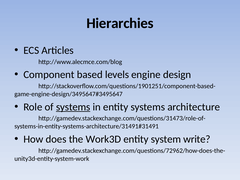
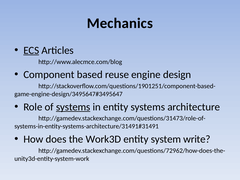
Hierarchies: Hierarchies -> Mechanics
ECS underline: none -> present
levels: levels -> reuse
